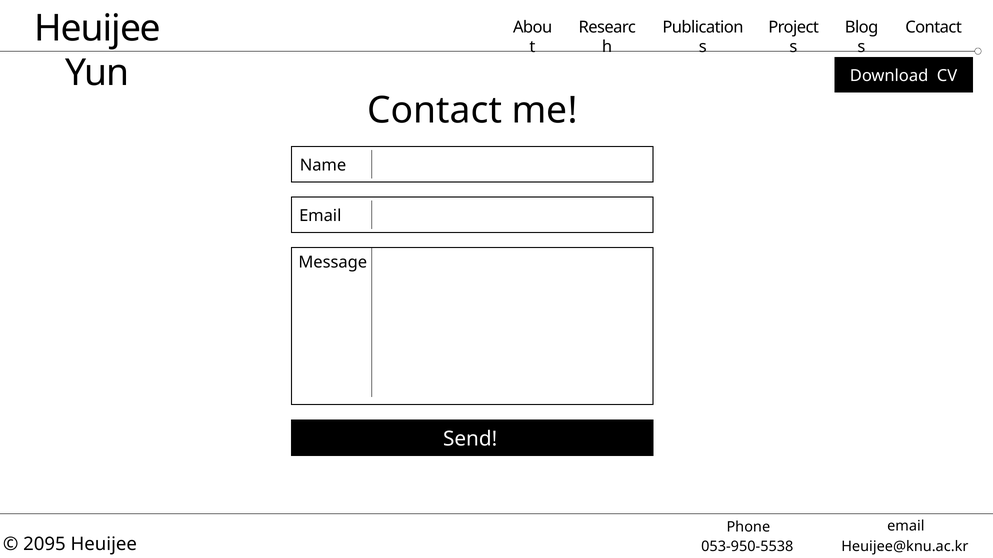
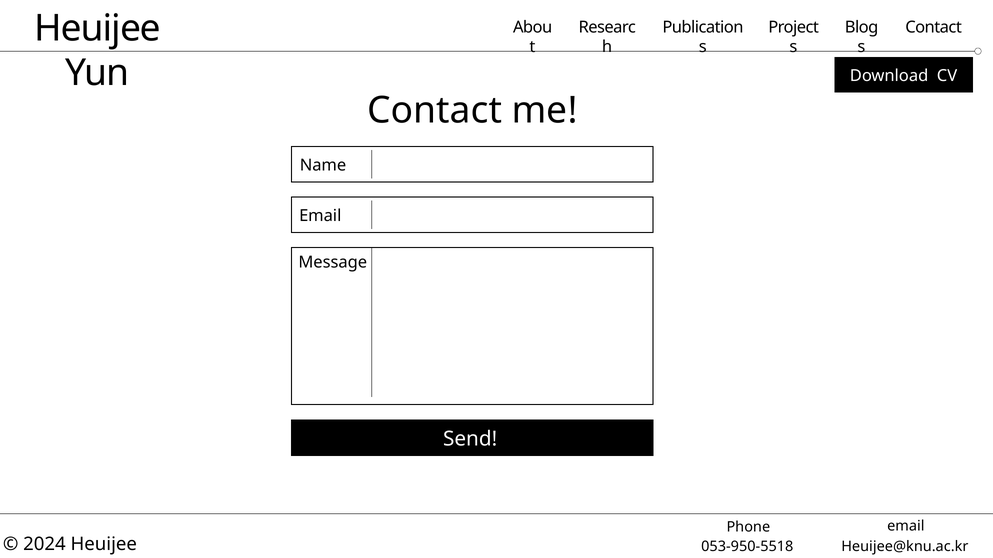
2095: 2095 -> 2024
053-950-5538: 053-950-5538 -> 053-950-5518
